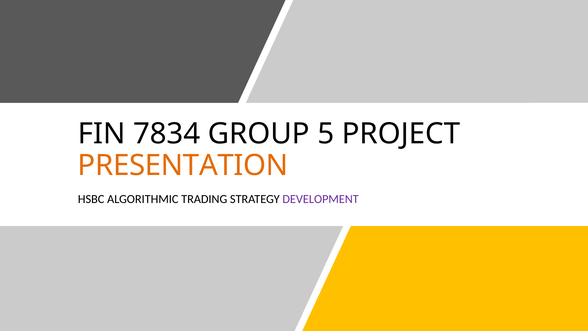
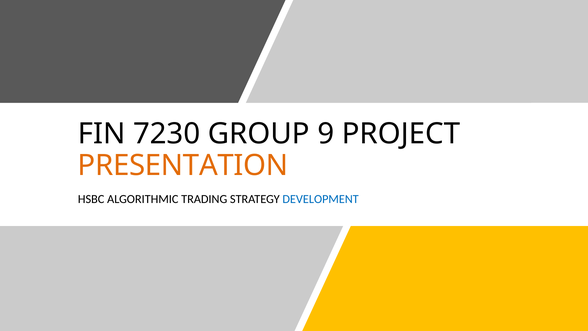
7834: 7834 -> 7230
5: 5 -> 9
DEVELOPMENT colour: purple -> blue
